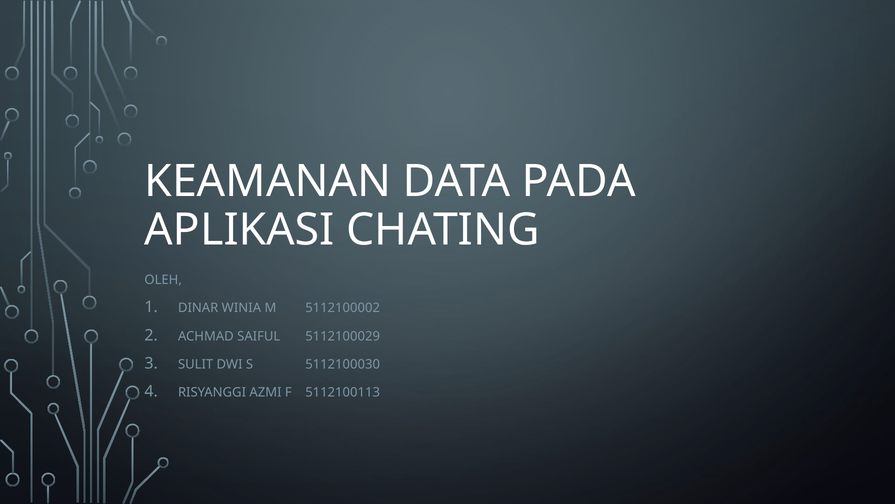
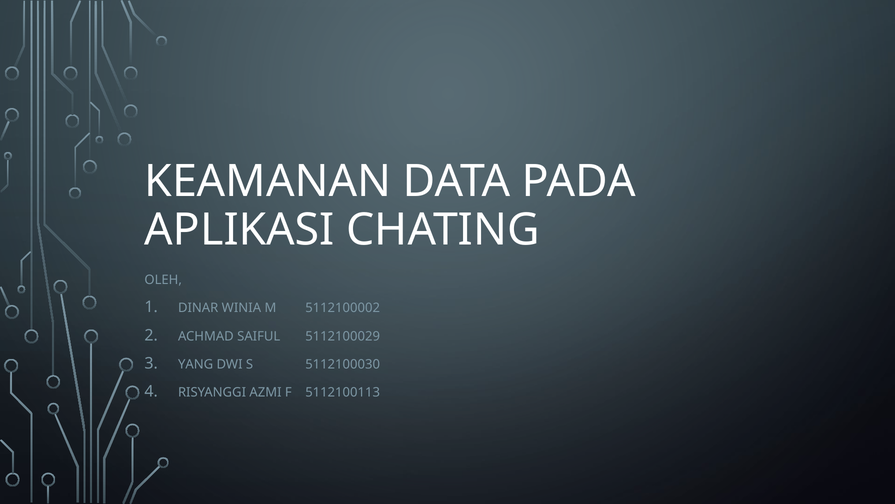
SULIT: SULIT -> YANG
